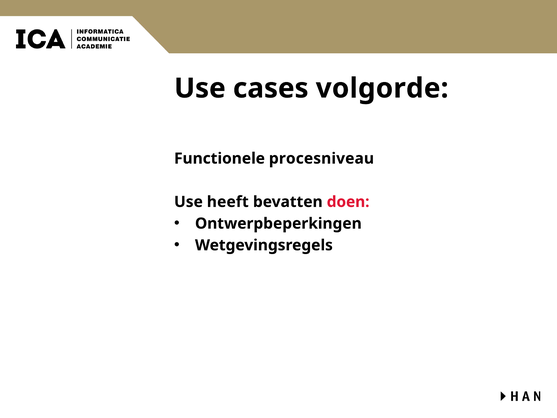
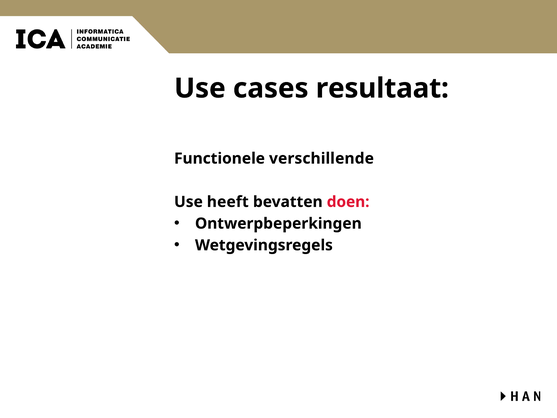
volgorde: volgorde -> resultaat
procesniveau: procesniveau -> verschillende
